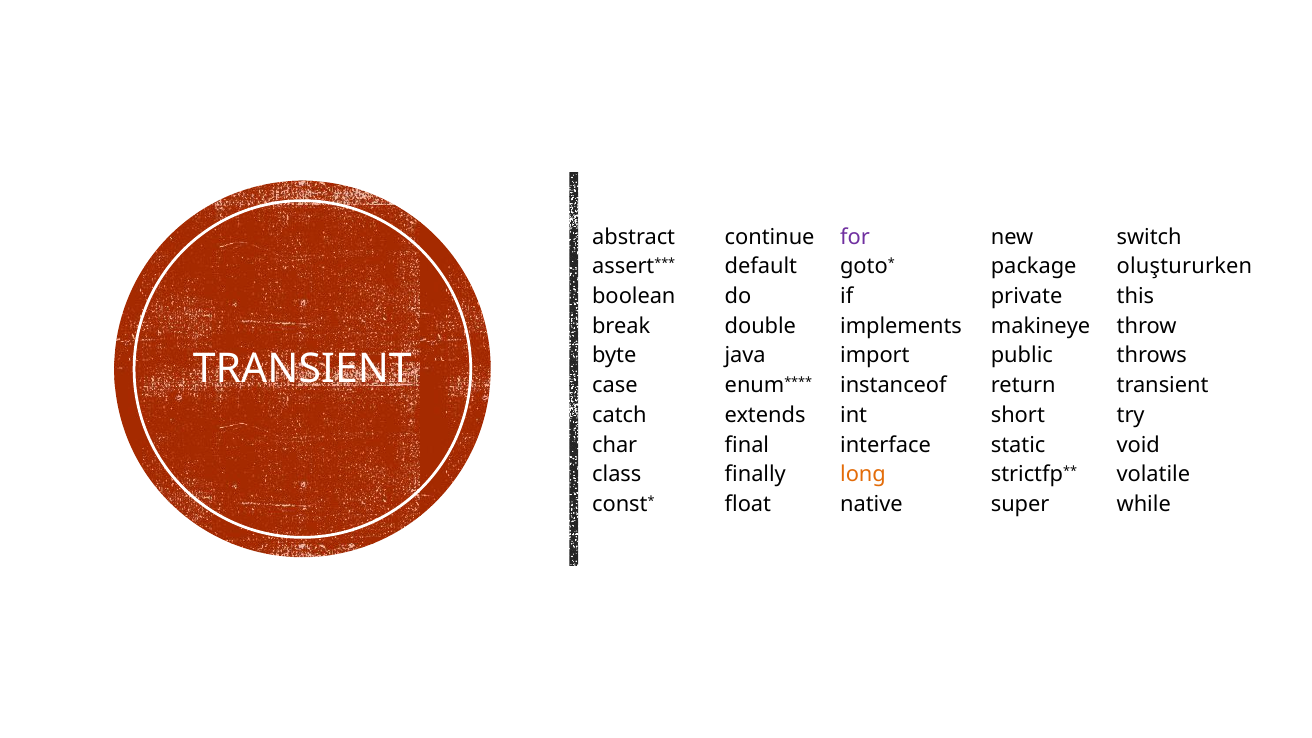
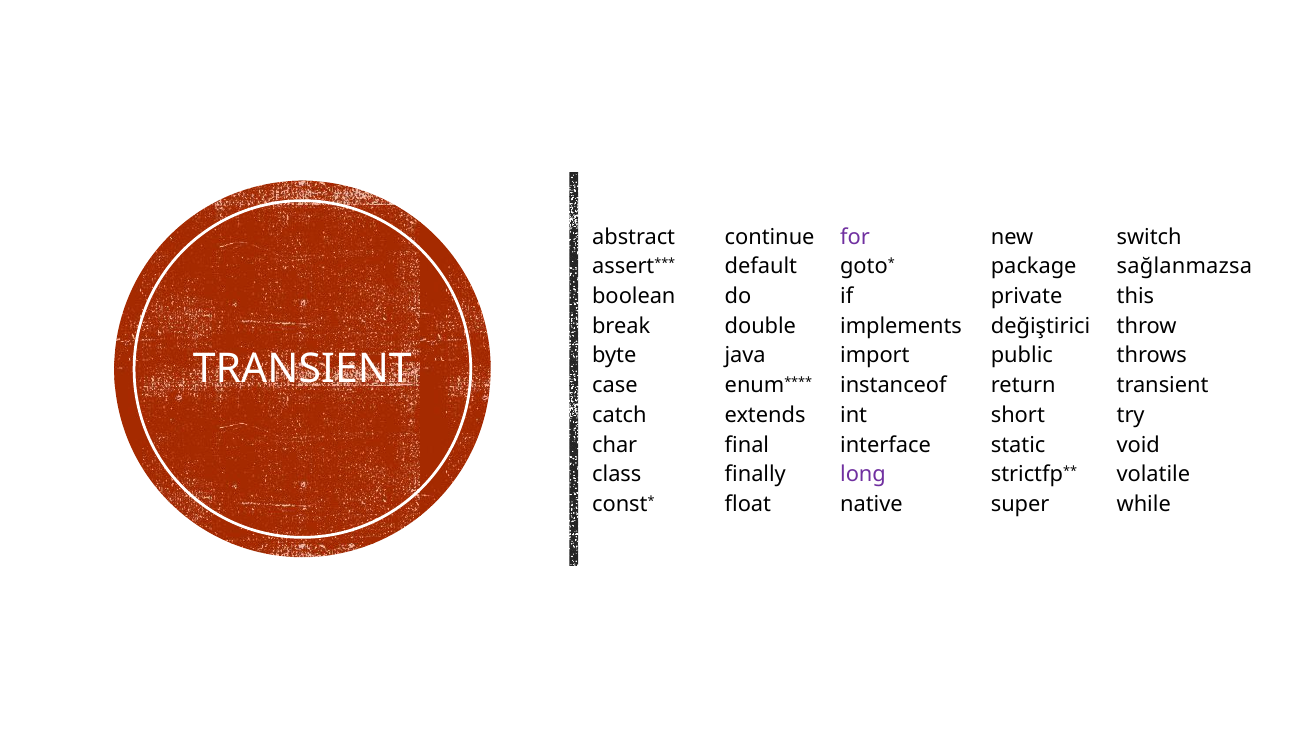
oluştururken: oluştururken -> sağlanmazsa
makineye: makineye -> değiştirici
long colour: orange -> purple
